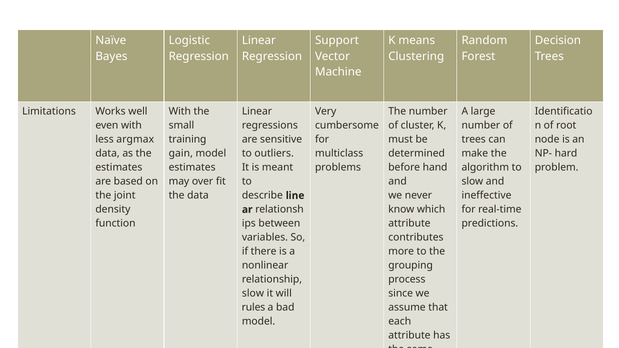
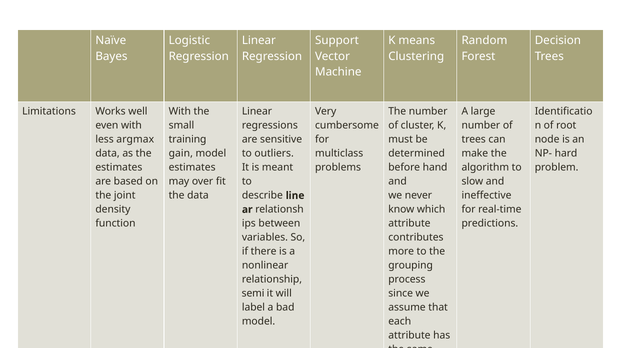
slow at (253, 294): slow -> semi
rules: rules -> label
